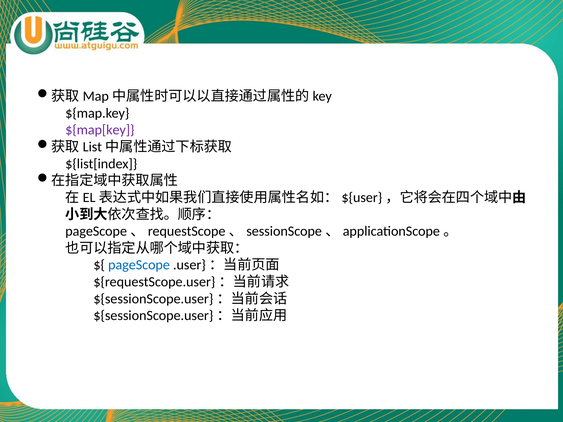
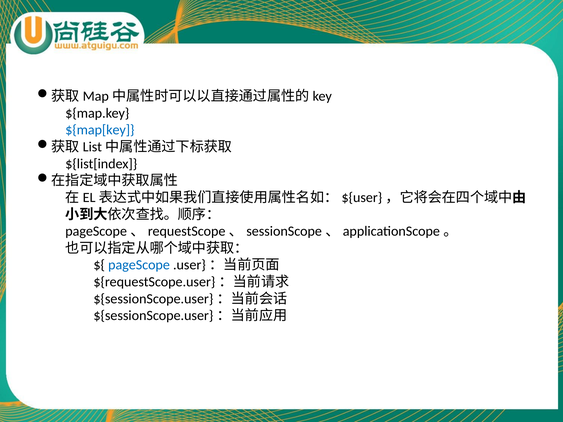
${map[key colour: purple -> blue
